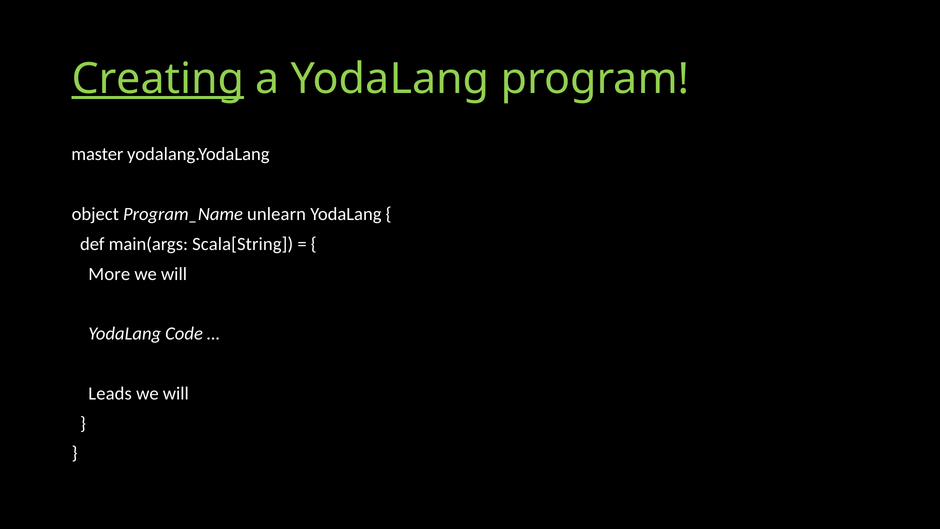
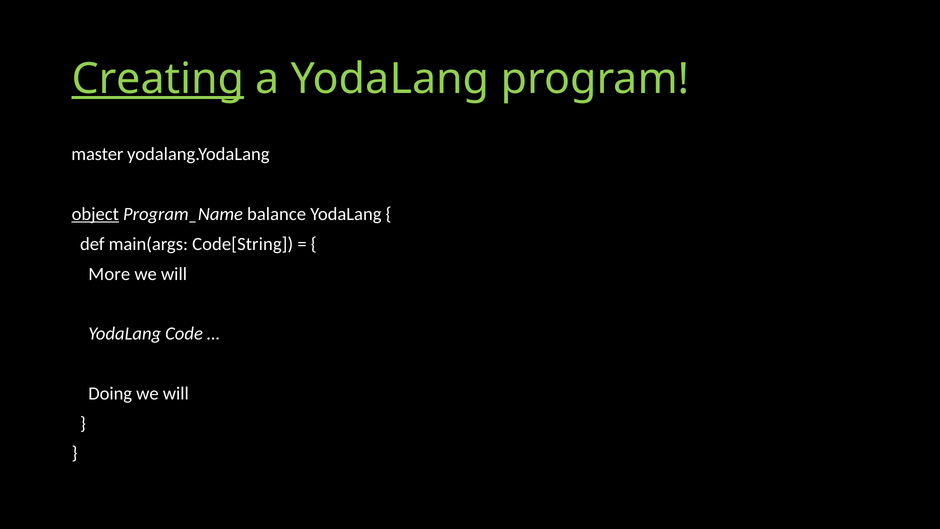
object underline: none -> present
unlearn: unlearn -> balance
Scala[String: Scala[String -> Code[String
Leads: Leads -> Doing
